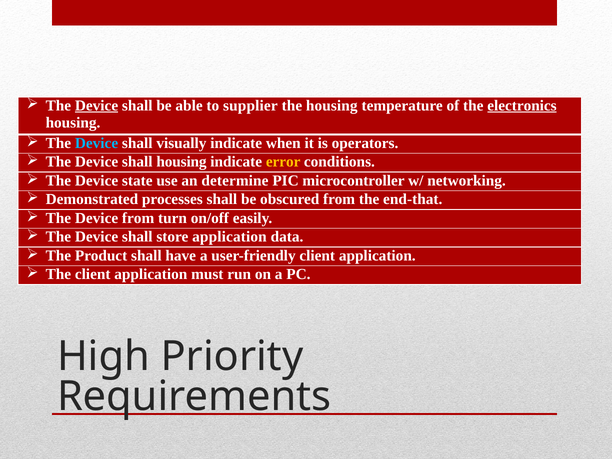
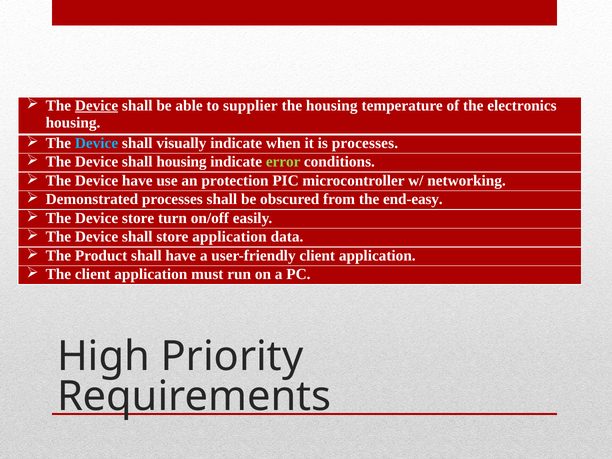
electronics underline: present -> none
is operators: operators -> processes
error colour: yellow -> light green
Device state: state -> have
determine: determine -> protection
end-that: end-that -> end-easy
Device from: from -> store
